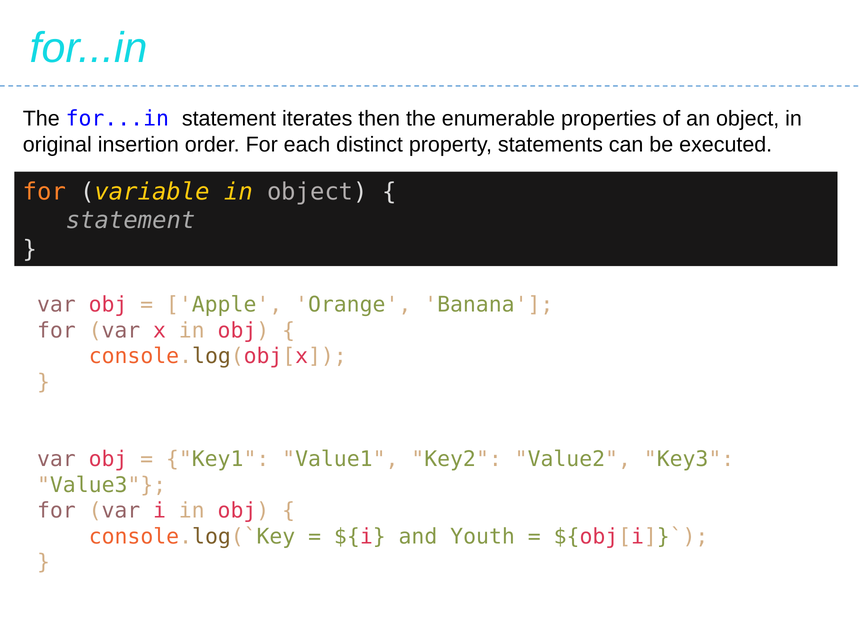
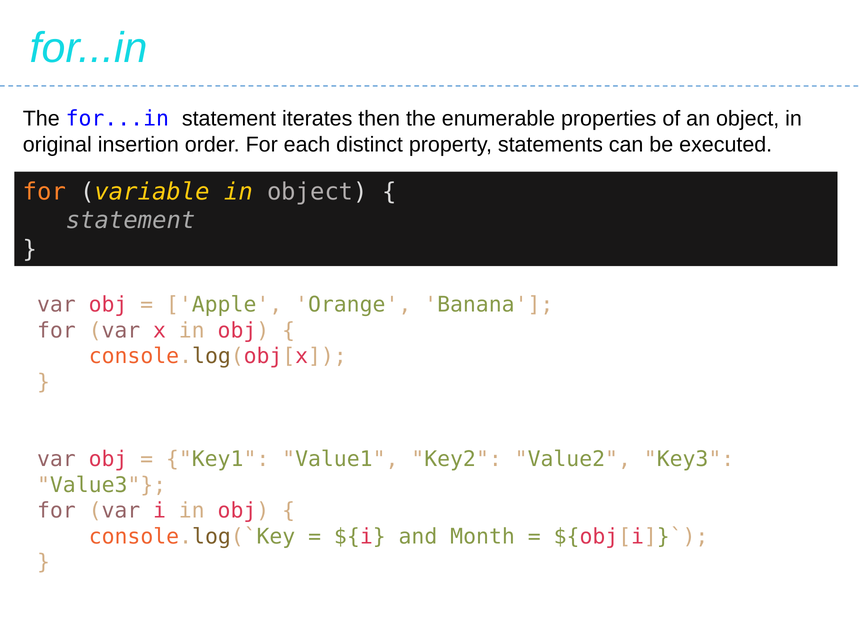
Youth: Youth -> Month
